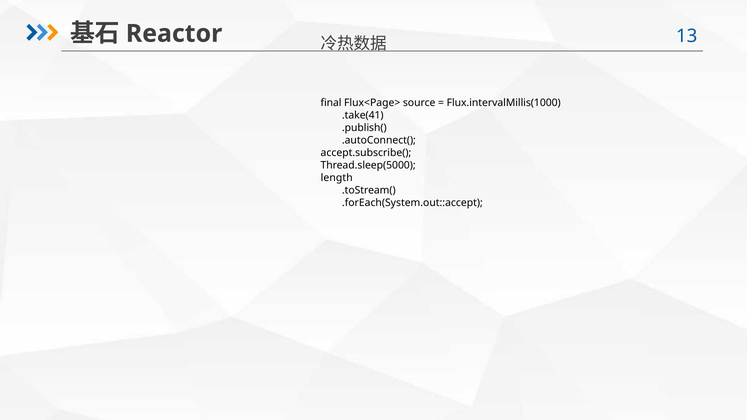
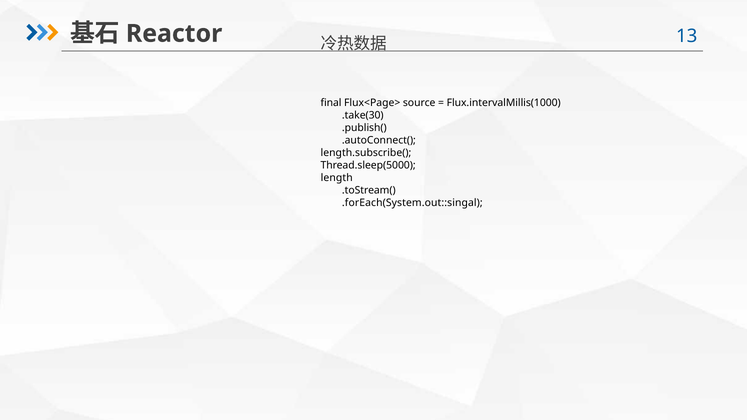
.take(41: .take(41 -> .take(30
accept.subscribe(: accept.subscribe( -> length.subscribe(
.forEach(System.out::accept: .forEach(System.out::accept -> .forEach(System.out::singal
